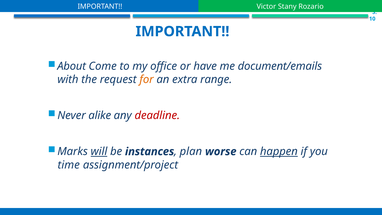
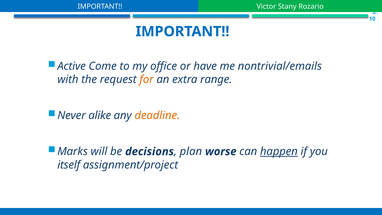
About: About -> Active
document/emails: document/emails -> nontrivial/emails
deadline colour: red -> orange
will underline: present -> none
instances: instances -> decisions
time: time -> itself
